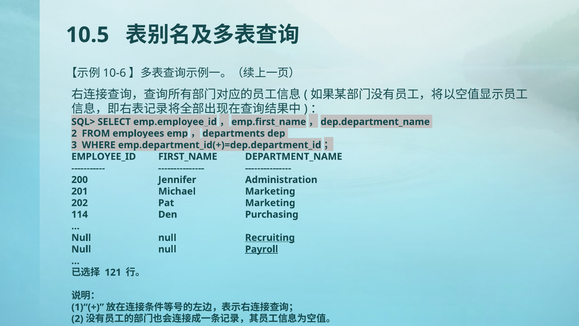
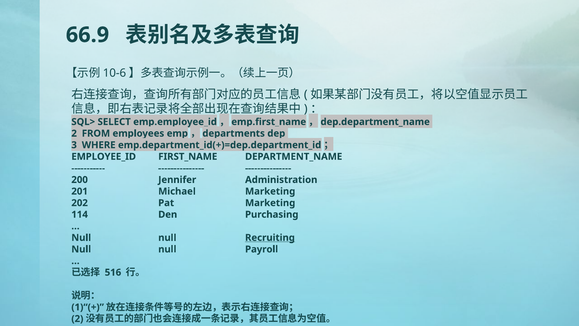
10.5: 10.5 -> 66.9
Payroll underline: present -> none
121: 121 -> 516
